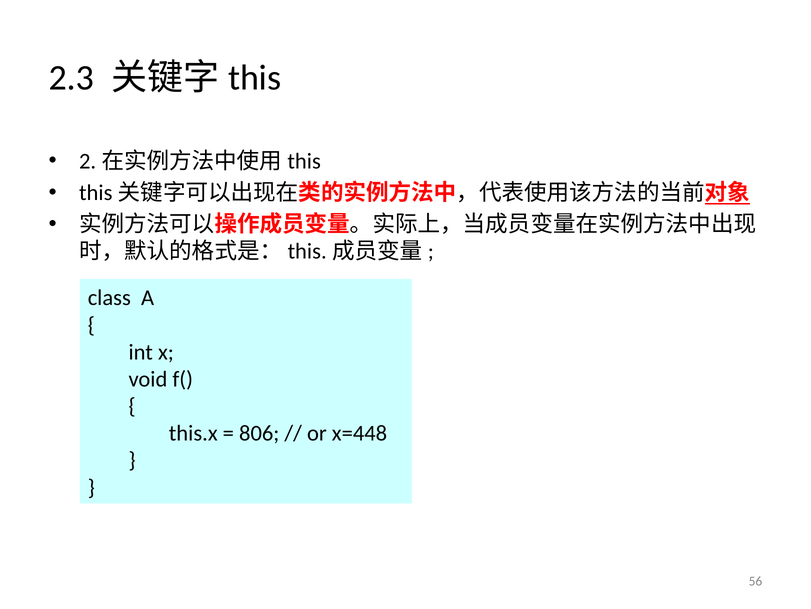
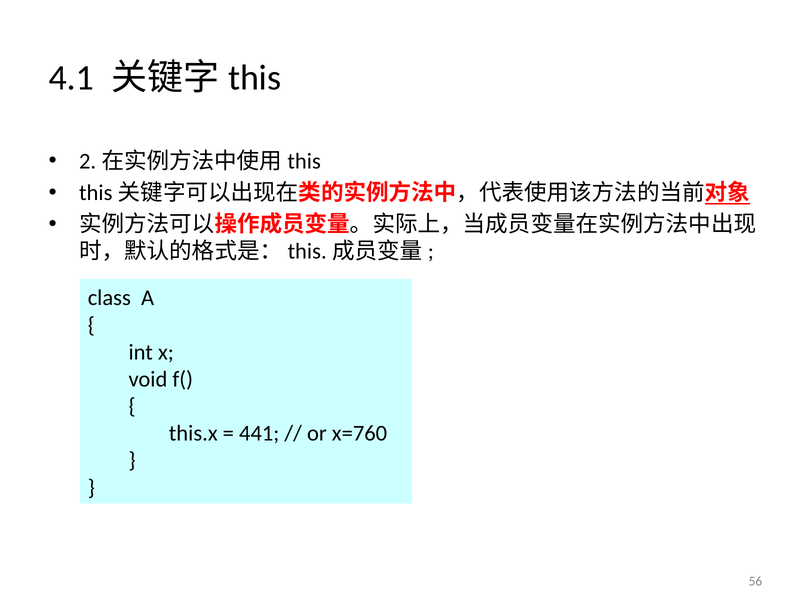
2.3: 2.3 -> 4.1
806: 806 -> 441
x=448: x=448 -> x=760
